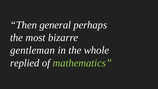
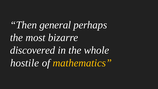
gentleman: gentleman -> discovered
replied: replied -> hostile
mathematics colour: light green -> yellow
